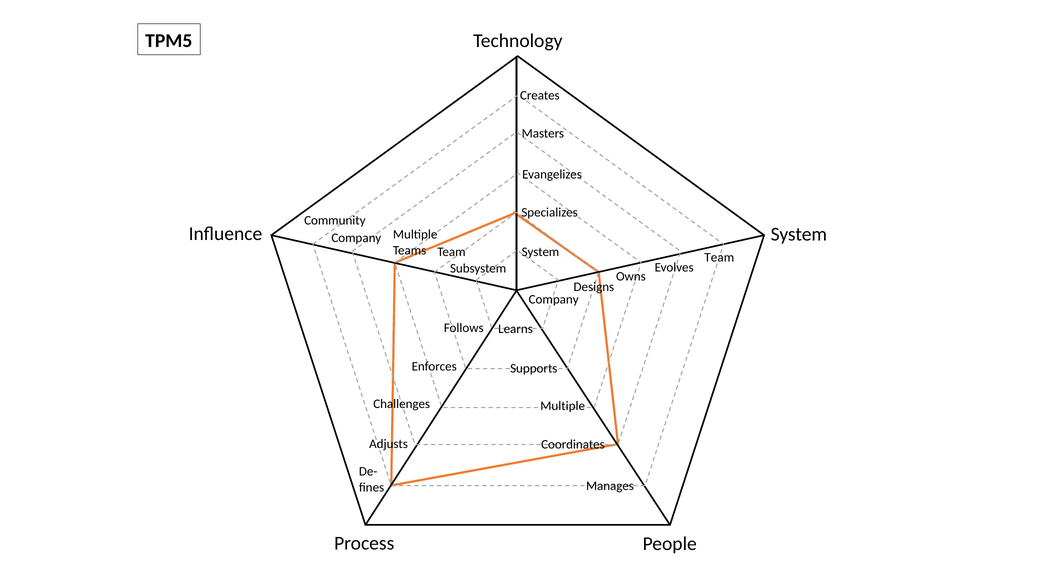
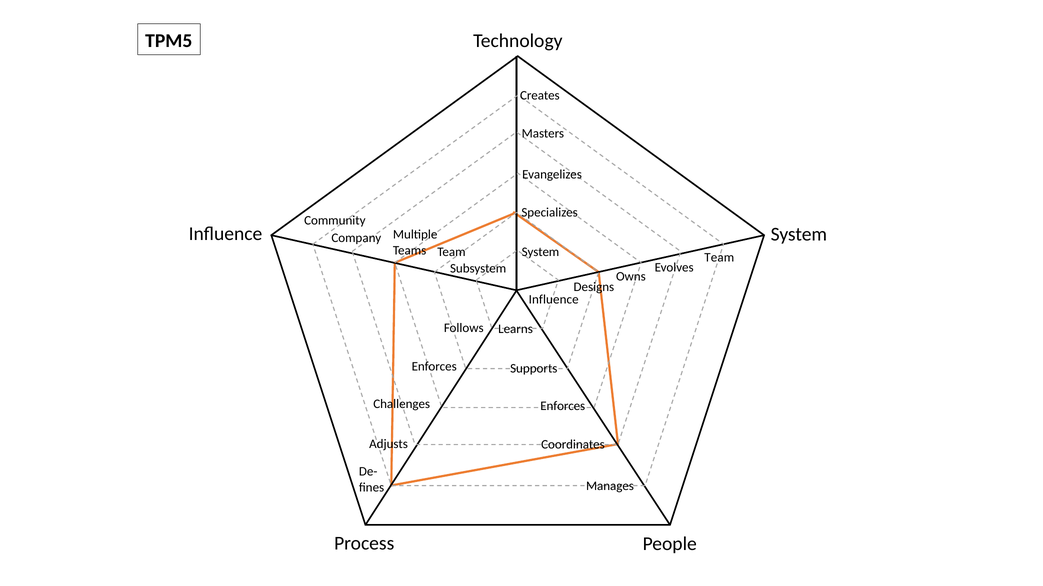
Company at (554, 300): Company -> Influence
Multiple at (563, 407): Multiple -> Enforces
